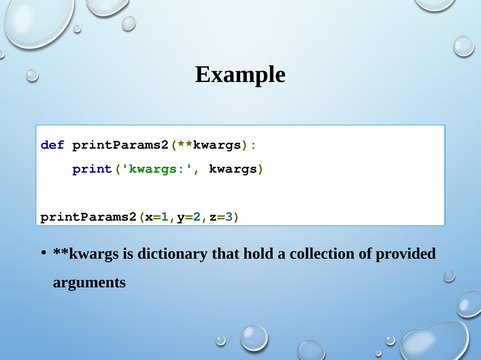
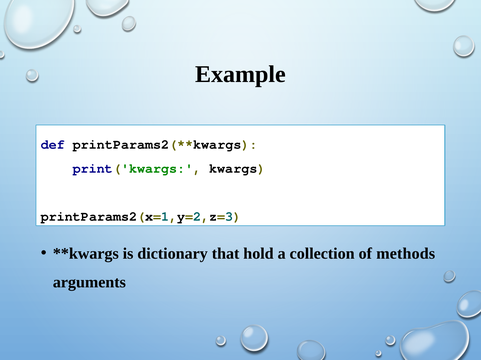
provided: provided -> methods
